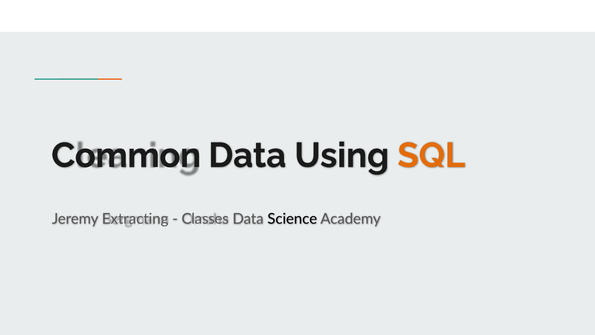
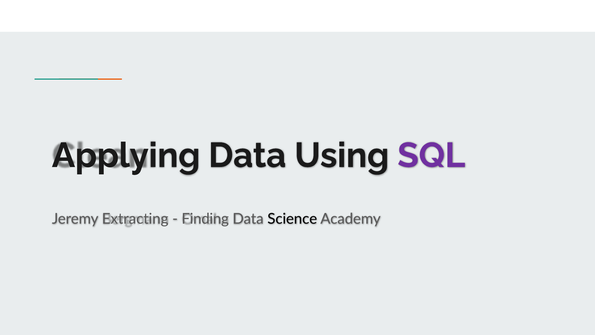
Common: Common -> Applying
SQL colour: orange -> purple
Classes: Classes -> Finding
